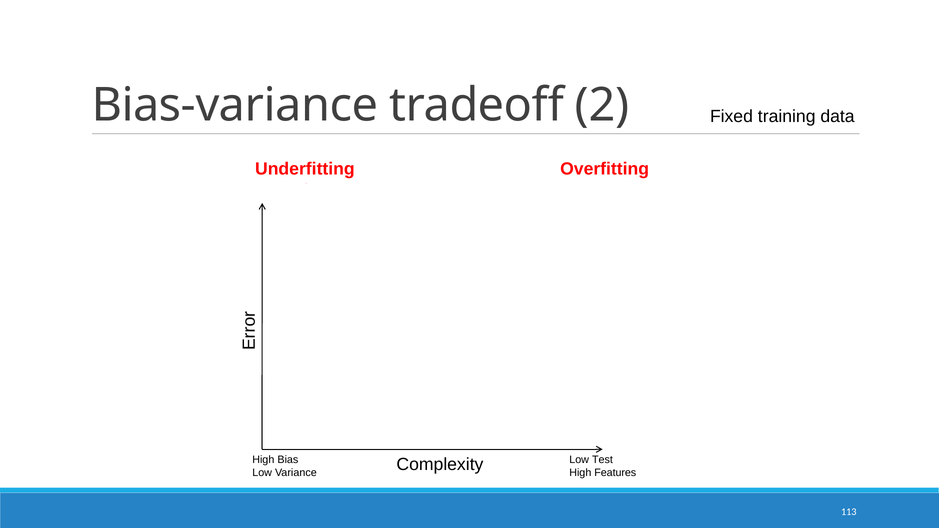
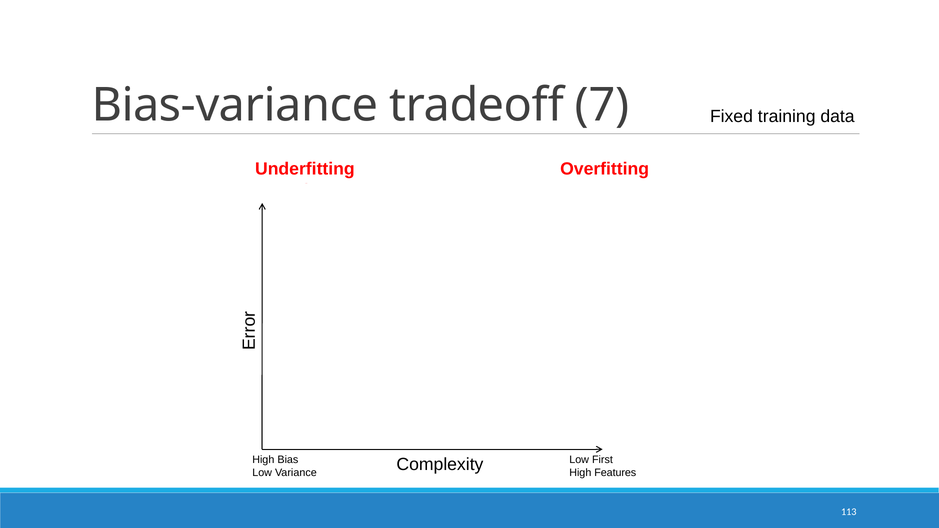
2: 2 -> 7
Low Test: Test -> First
